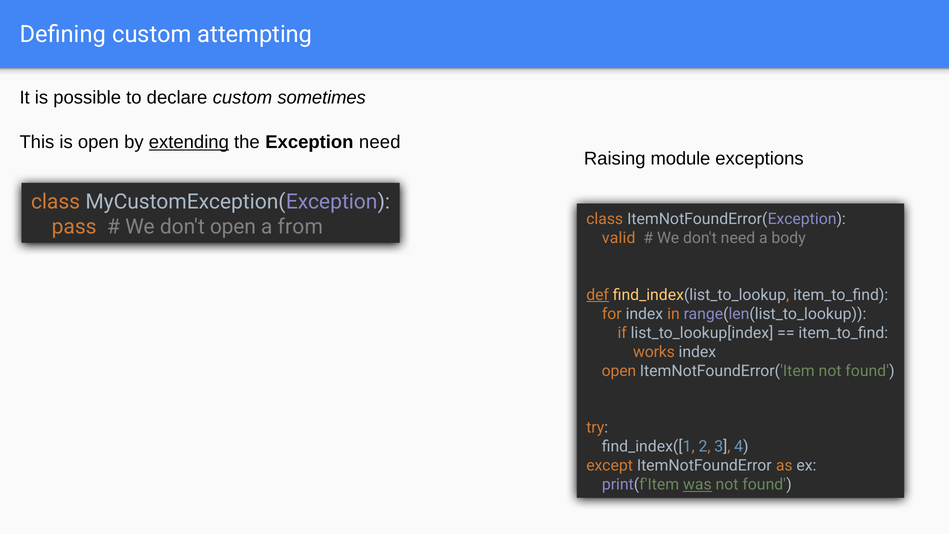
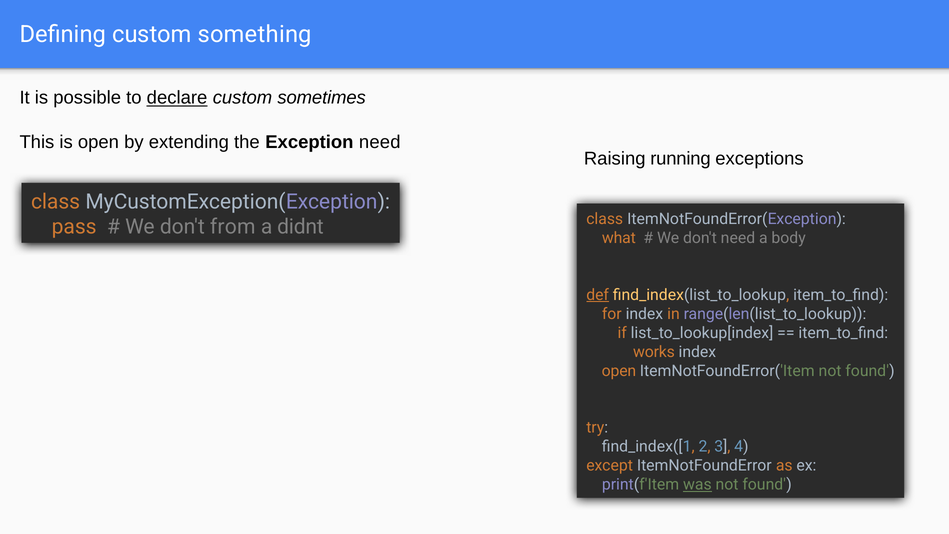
attempting: attempting -> something
declare underline: none -> present
extending underline: present -> none
module: module -> running
don't open: open -> from
from: from -> didnt
valid: valid -> what
